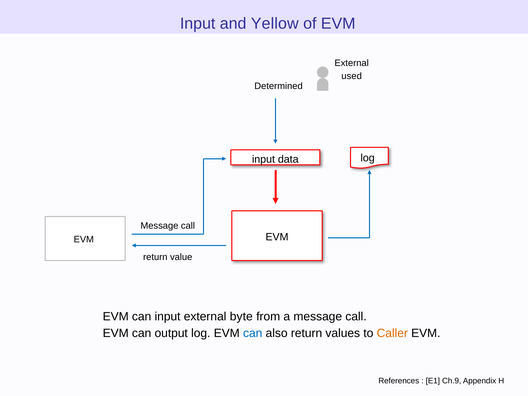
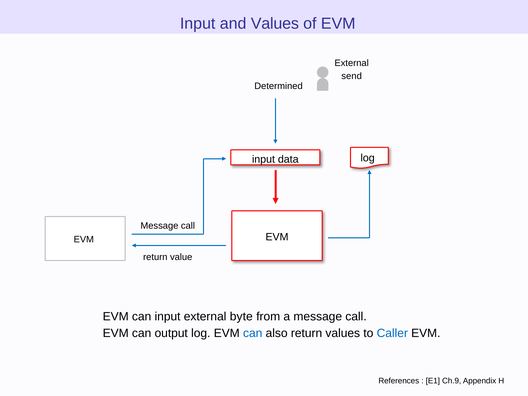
and Yellow: Yellow -> Values
used: used -> send
Caller colour: orange -> blue
